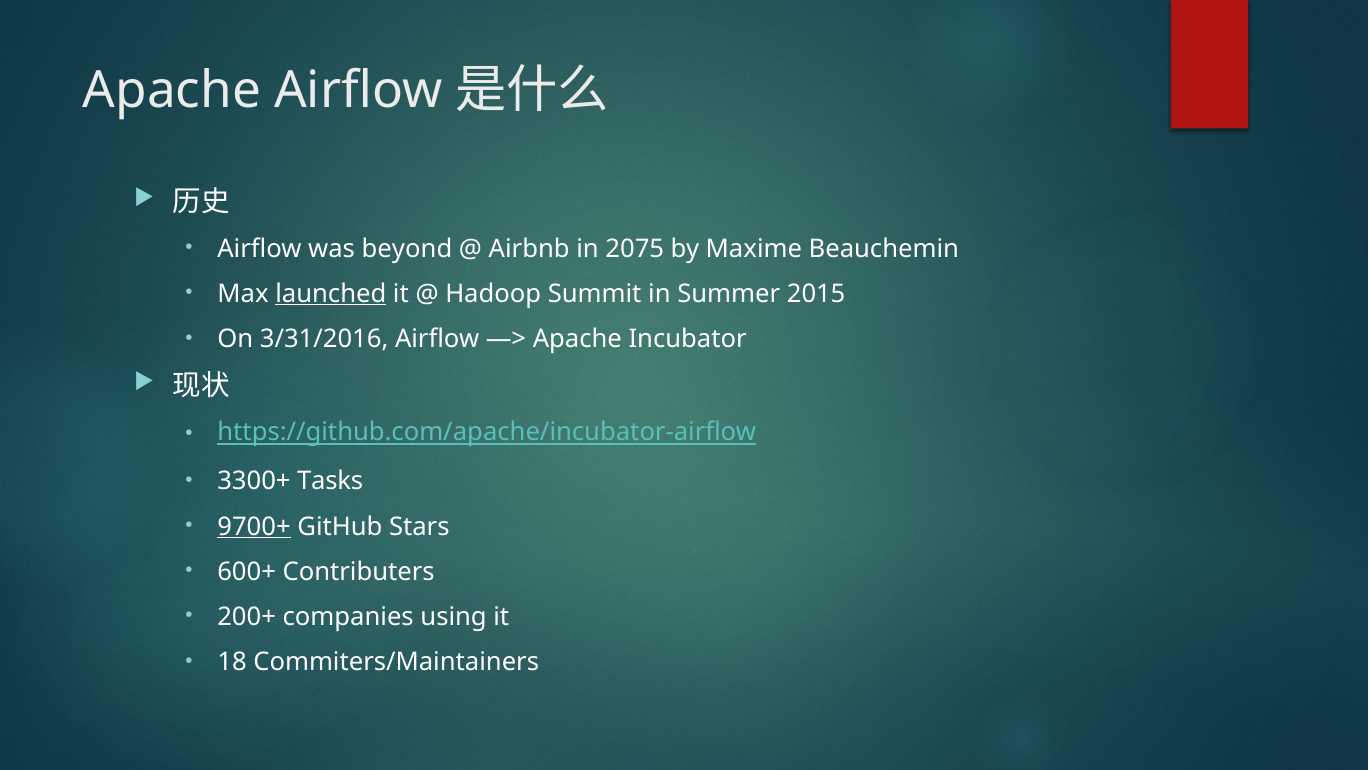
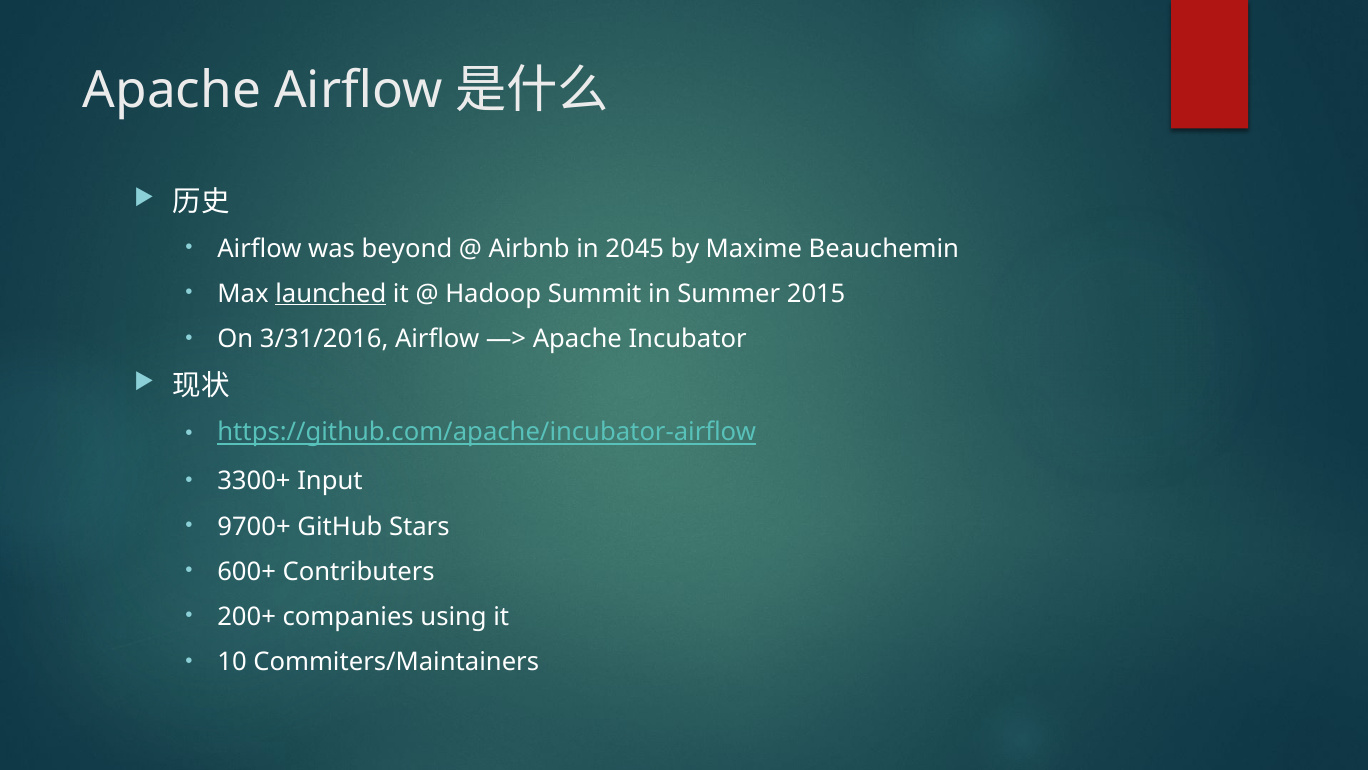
2075: 2075 -> 2045
Tasks: Tasks -> Input
9700+ underline: present -> none
18: 18 -> 10
